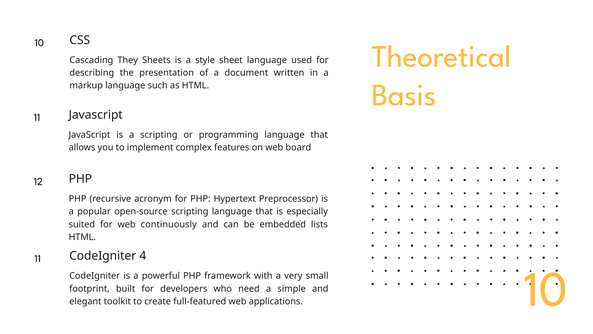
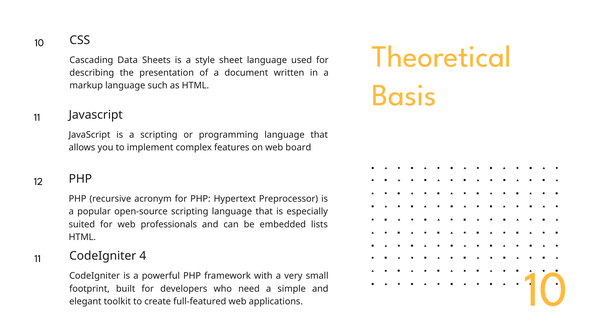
They: They -> Data
continuously: continuously -> professionals
